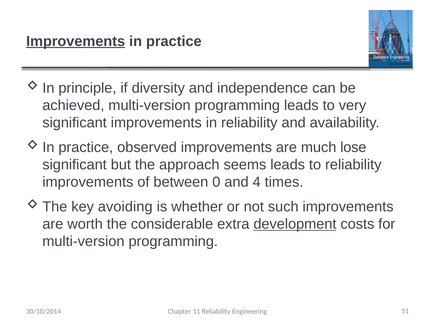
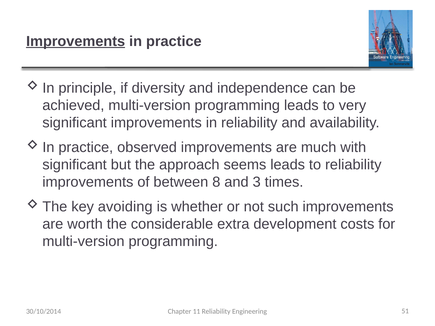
lose: lose -> with
0: 0 -> 8
4: 4 -> 3
development underline: present -> none
